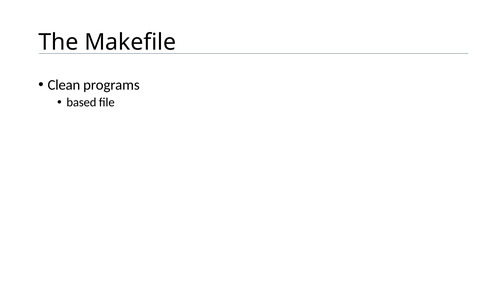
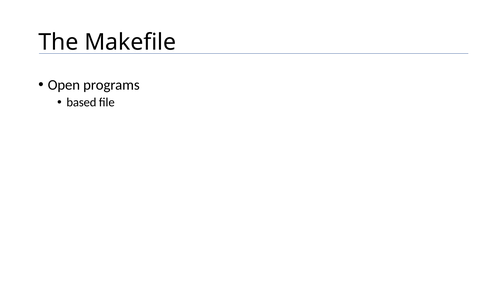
Clean: Clean -> Open
